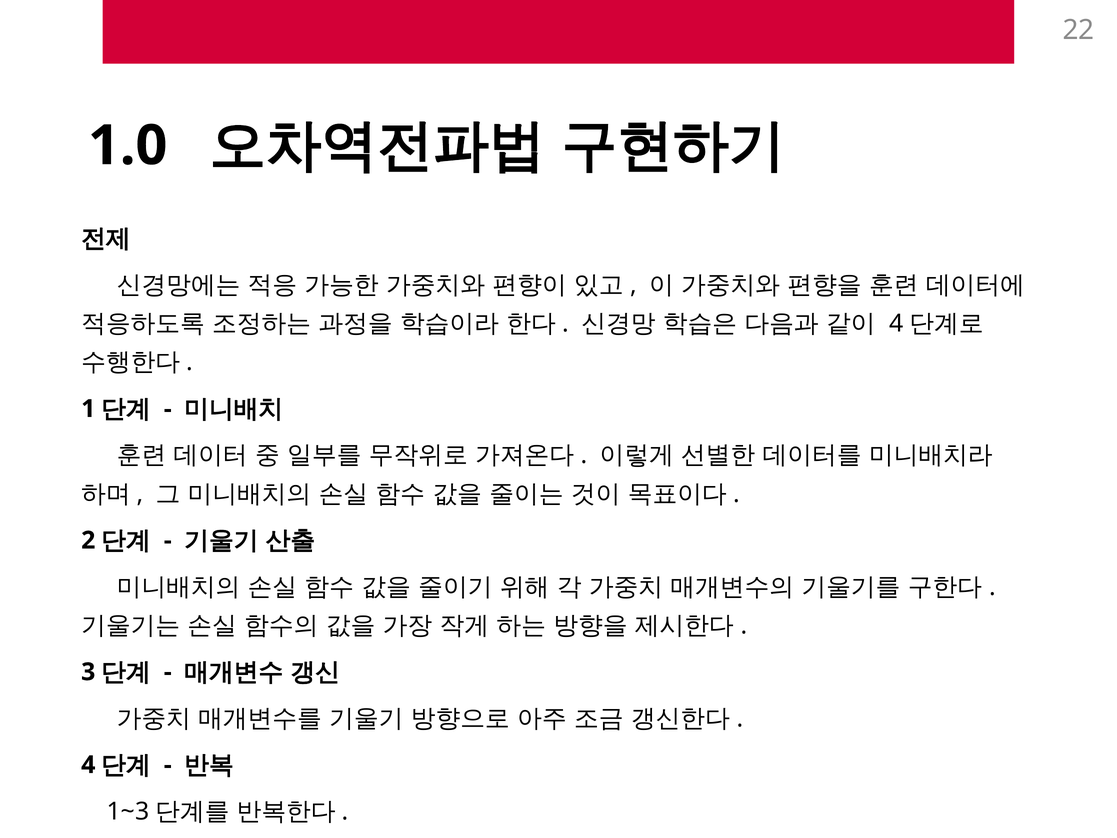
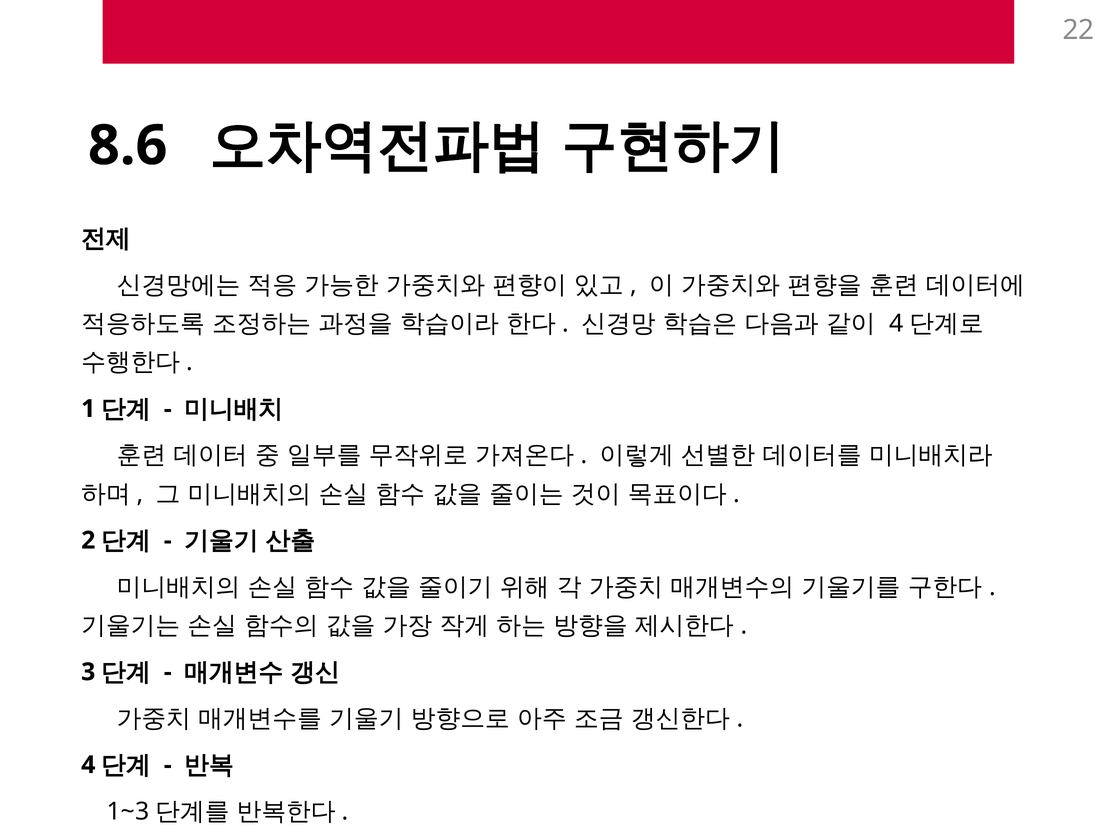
1.0: 1.0 -> 8.6
